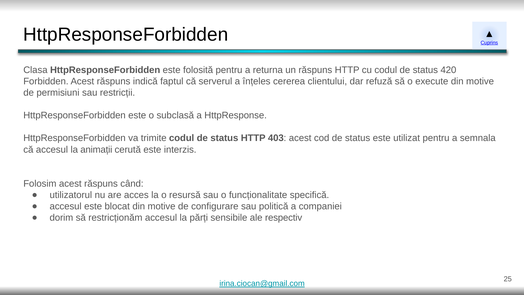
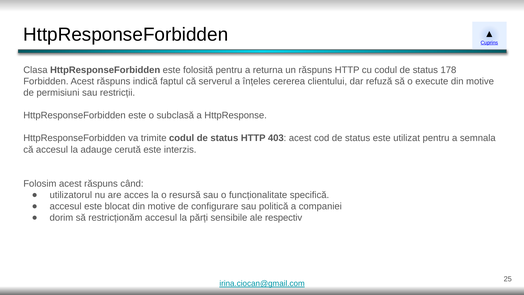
420: 420 -> 178
animații: animații -> adauge
